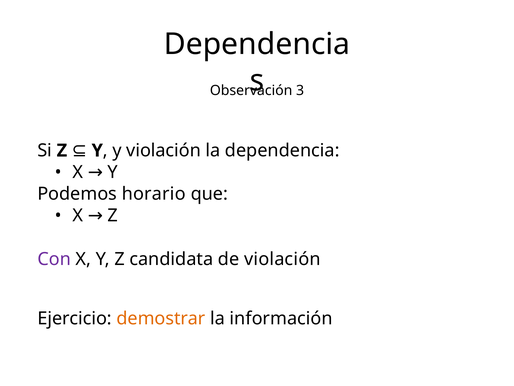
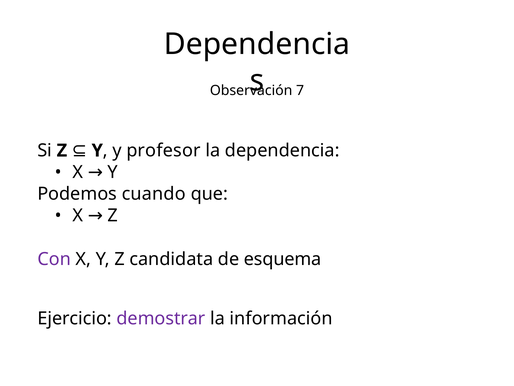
3: 3 -> 7
y violación: violación -> profesor
horario: horario -> cuando
de violación: violación -> esquema
demostrar colour: orange -> purple
